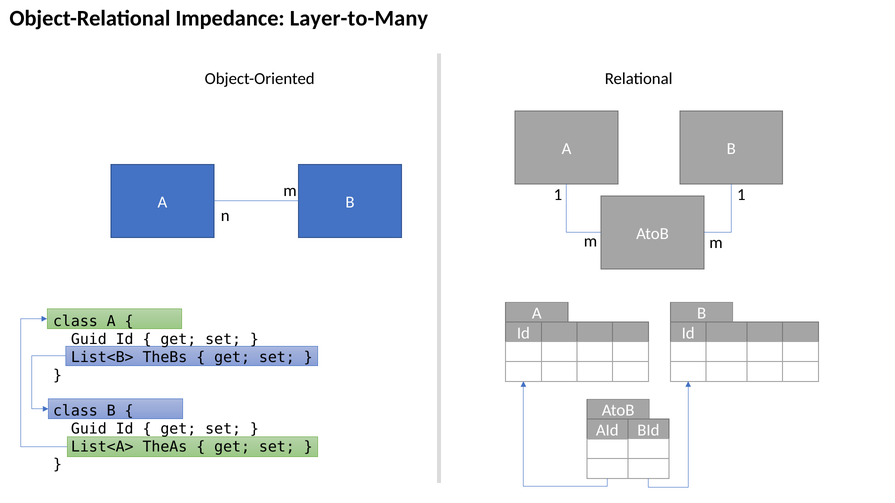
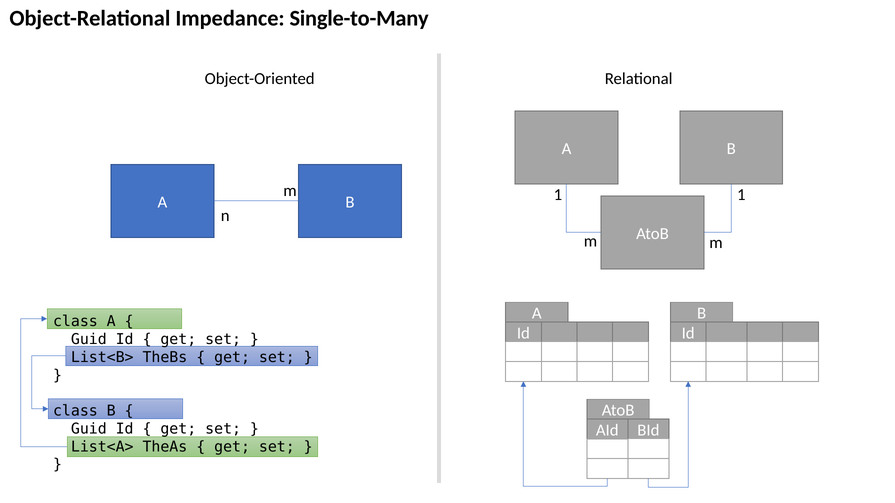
Layer-to-Many: Layer-to-Many -> Single-to-Many
